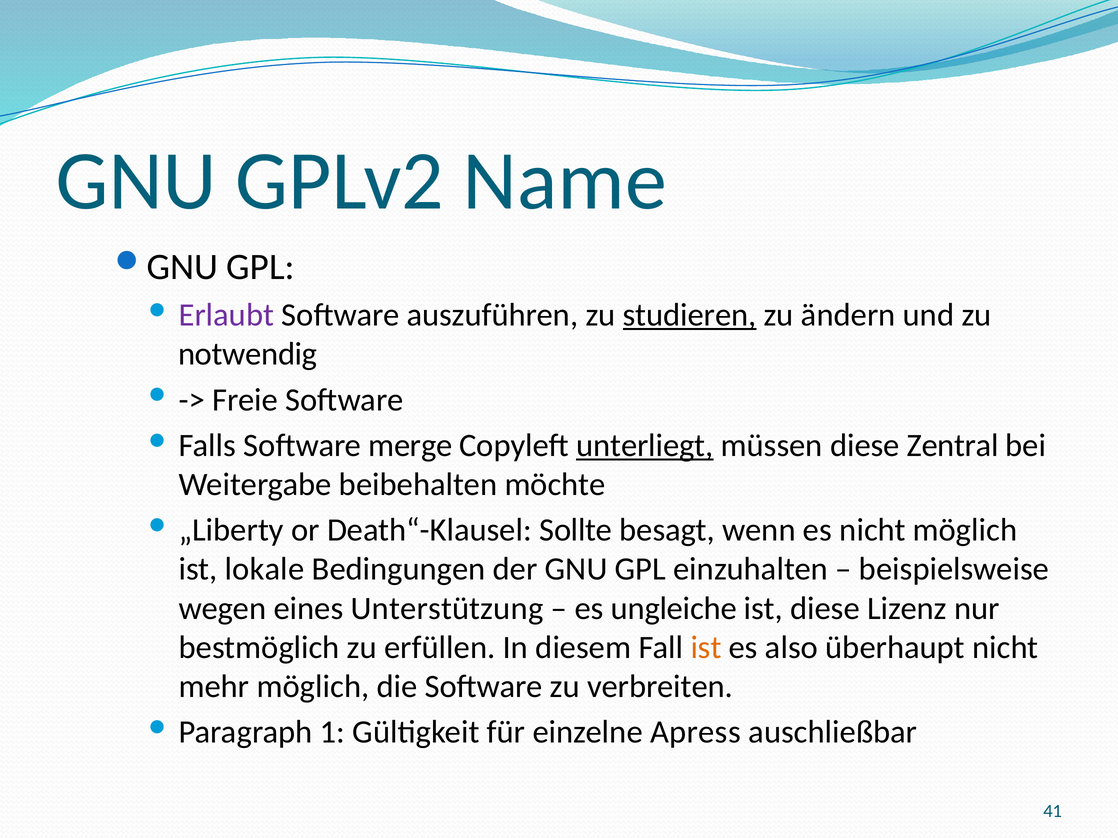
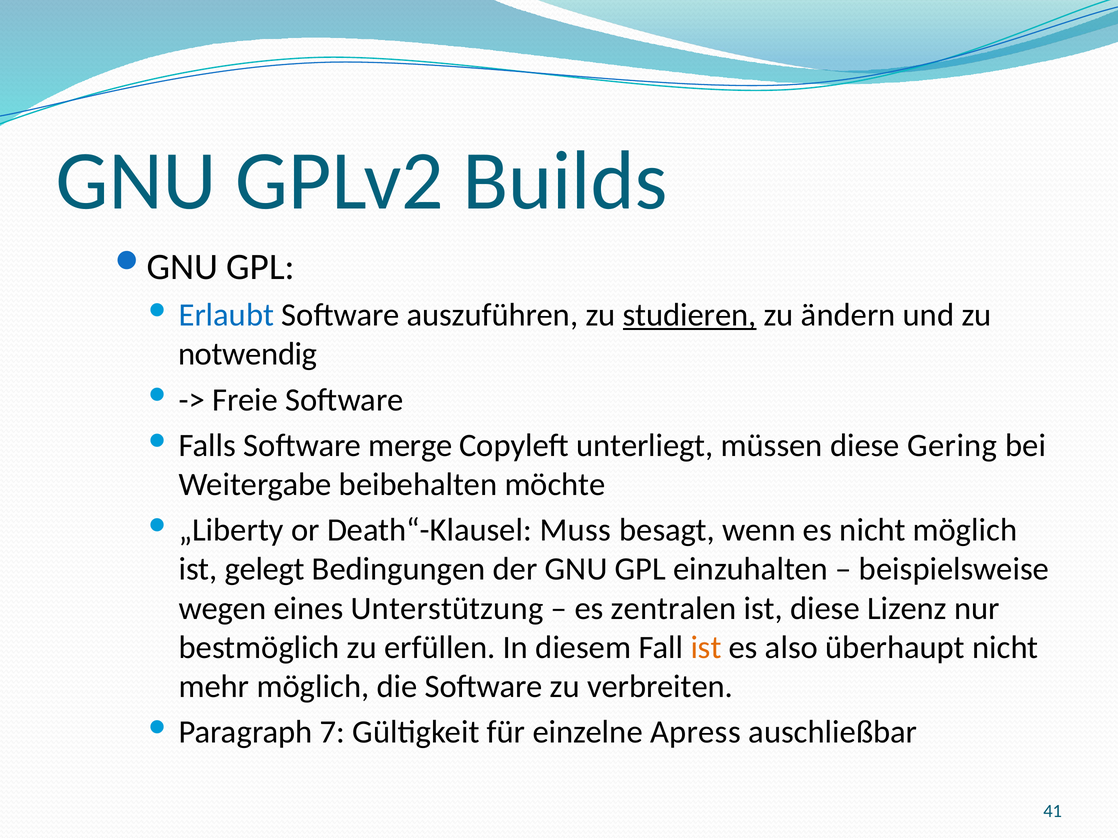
Name: Name -> Builds
Erlaubt colour: purple -> blue
unterliegt underline: present -> none
Zentral: Zentral -> Gering
Sollte: Sollte -> Muss
lokale: lokale -> gelegt
ungleiche: ungleiche -> zentralen
1: 1 -> 7
